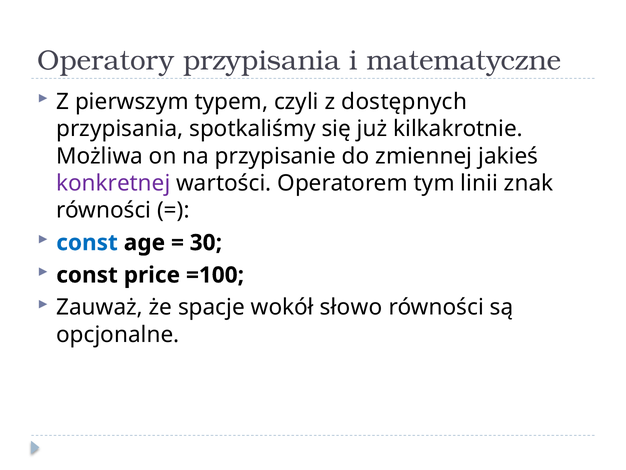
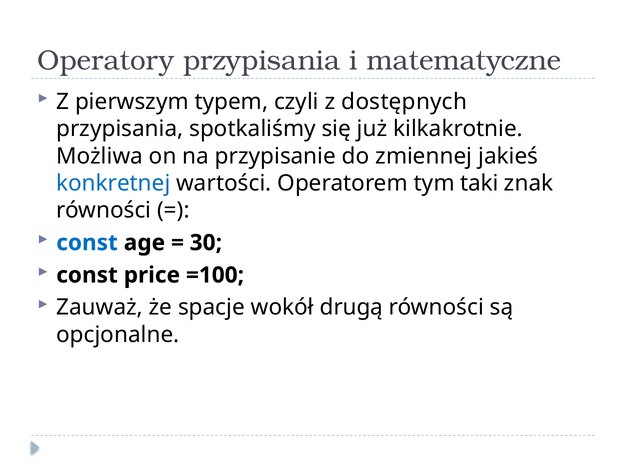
konkretnej colour: purple -> blue
linii: linii -> taki
słowo: słowo -> drugą
